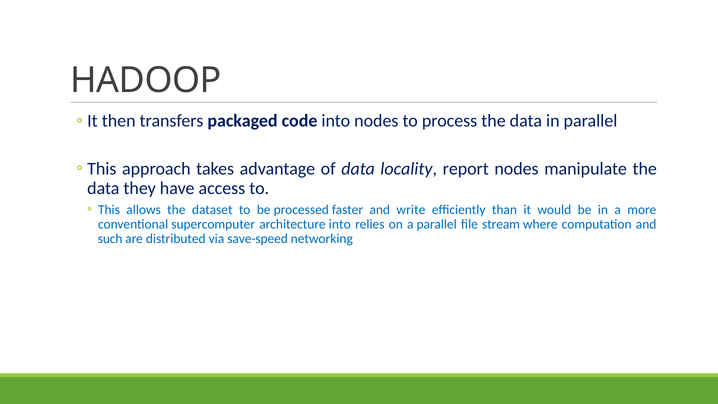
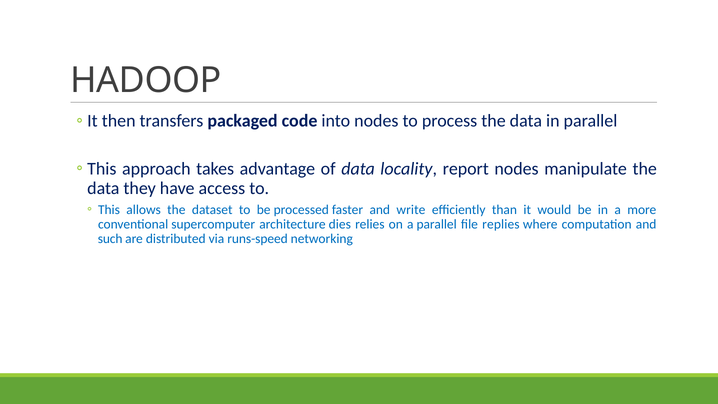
architecture into: into -> dies
stream: stream -> replies
save-speed: save-speed -> runs-speed
